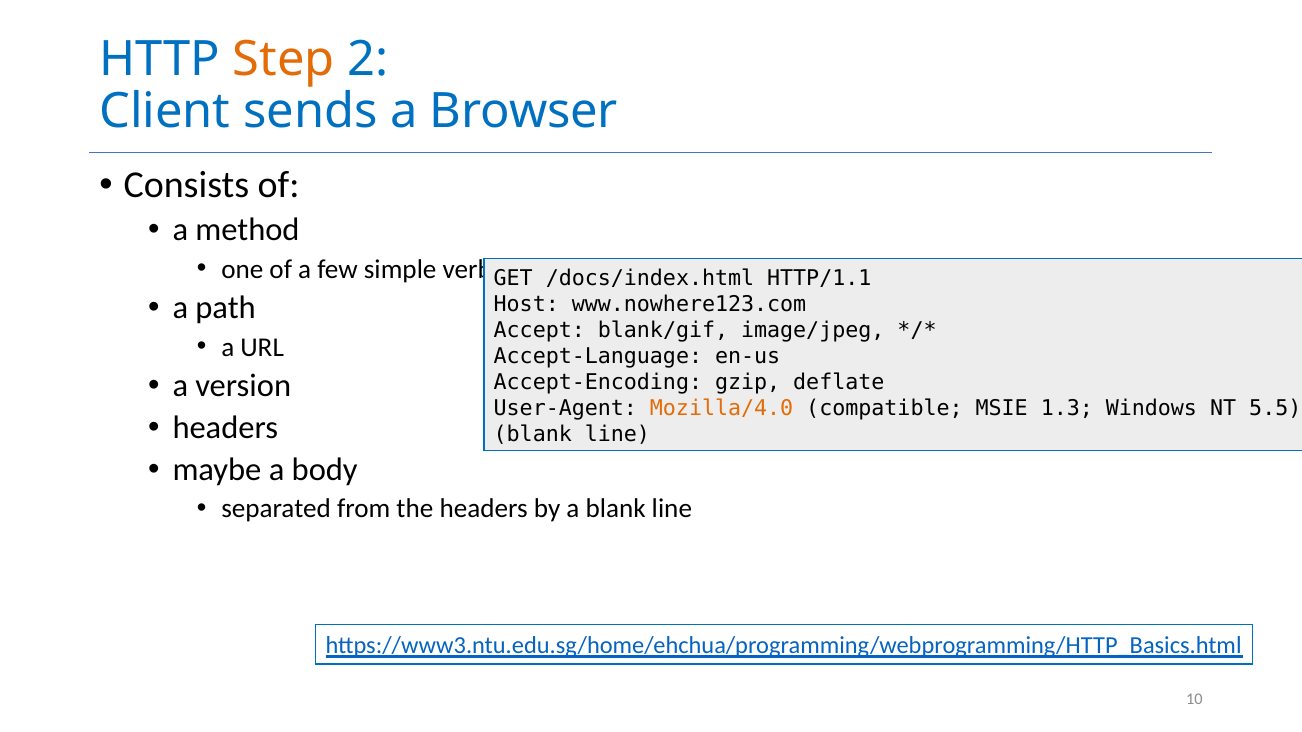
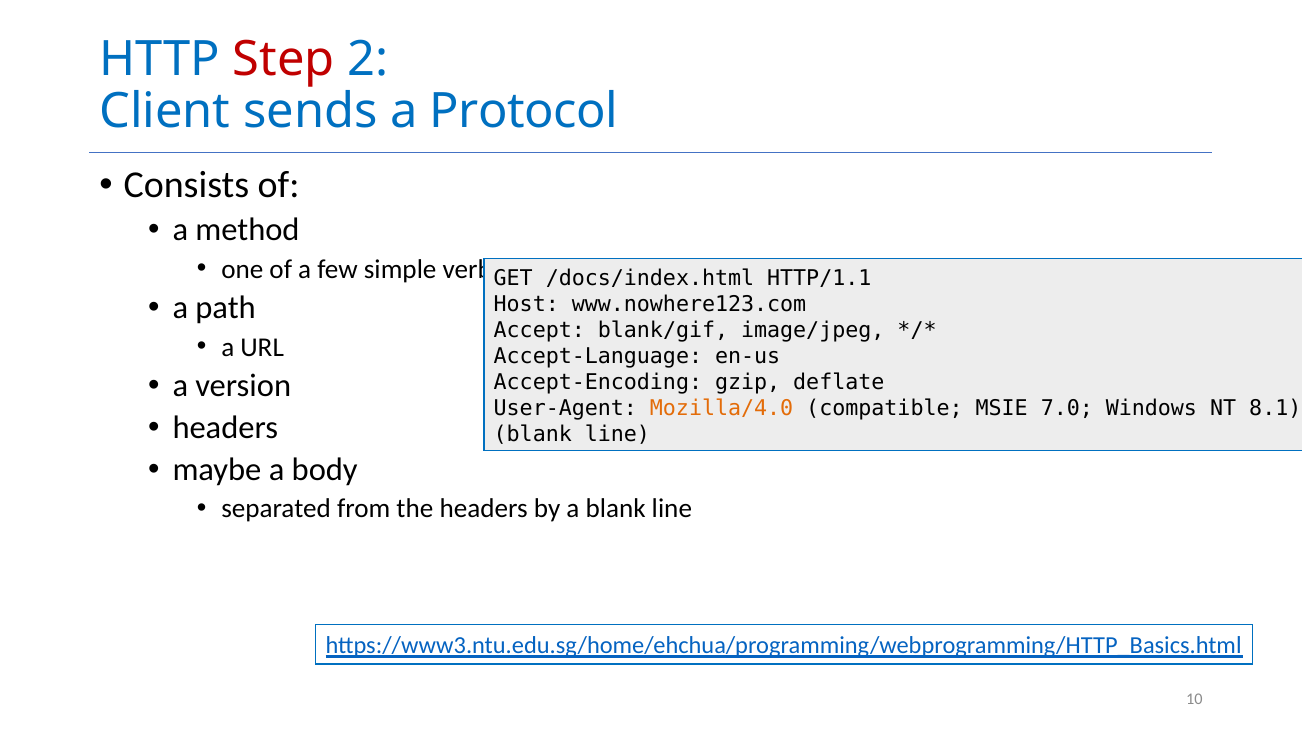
Step colour: orange -> red
Browser: Browser -> Protocol
1.3: 1.3 -> 7.0
5.5: 5.5 -> 8.1
